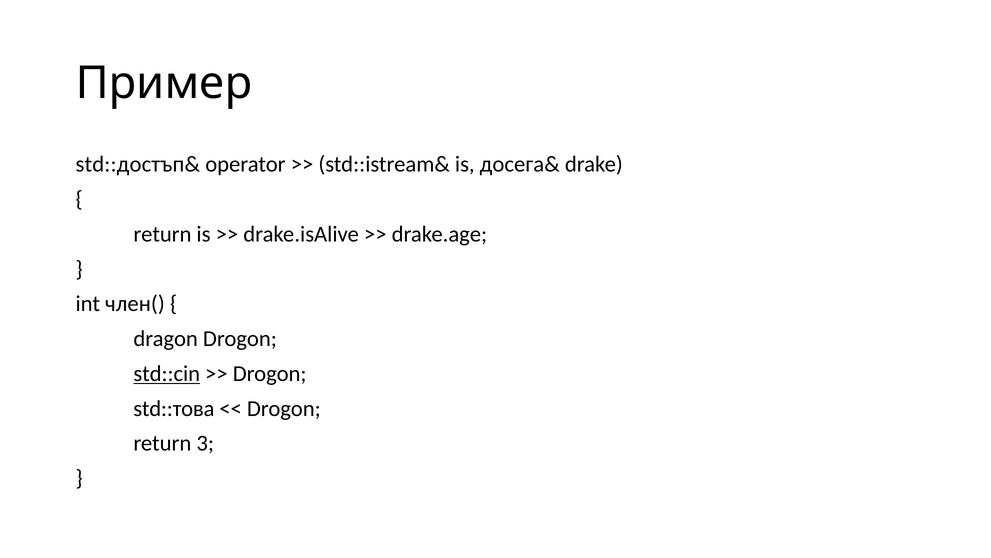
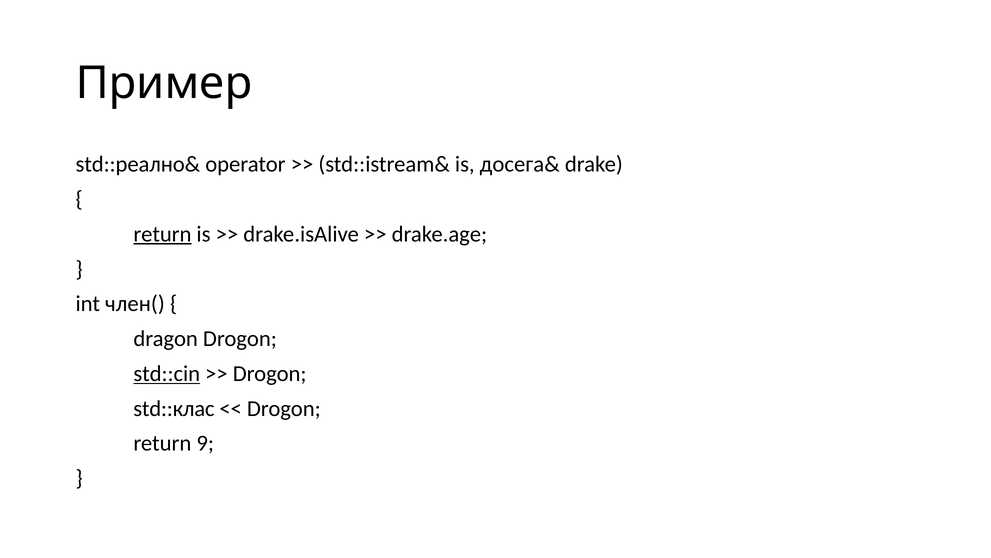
std::достъп&: std::достъп& -> std::реално&
return at (162, 234) underline: none -> present
std::това: std::това -> std::клас
3: 3 -> 9
